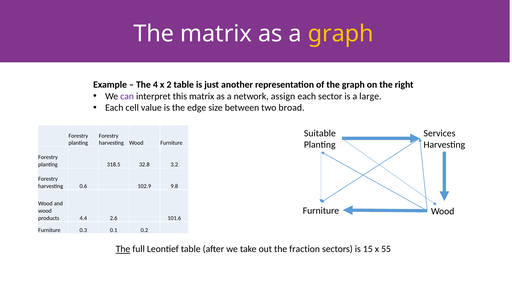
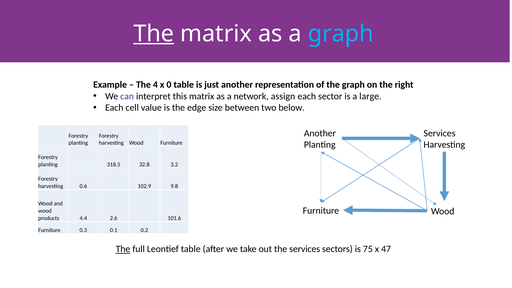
The at (154, 34) underline: none -> present
graph at (341, 34) colour: yellow -> light blue
2: 2 -> 0
broad: broad -> below
Suitable at (320, 133): Suitable -> Another
the fraction: fraction -> services
15: 15 -> 75
55: 55 -> 47
